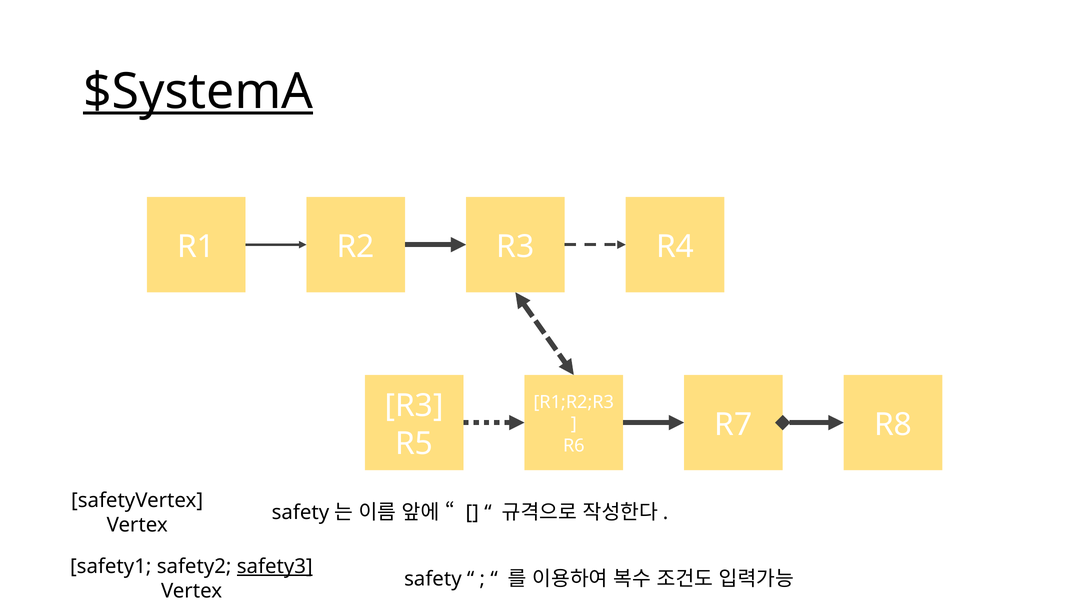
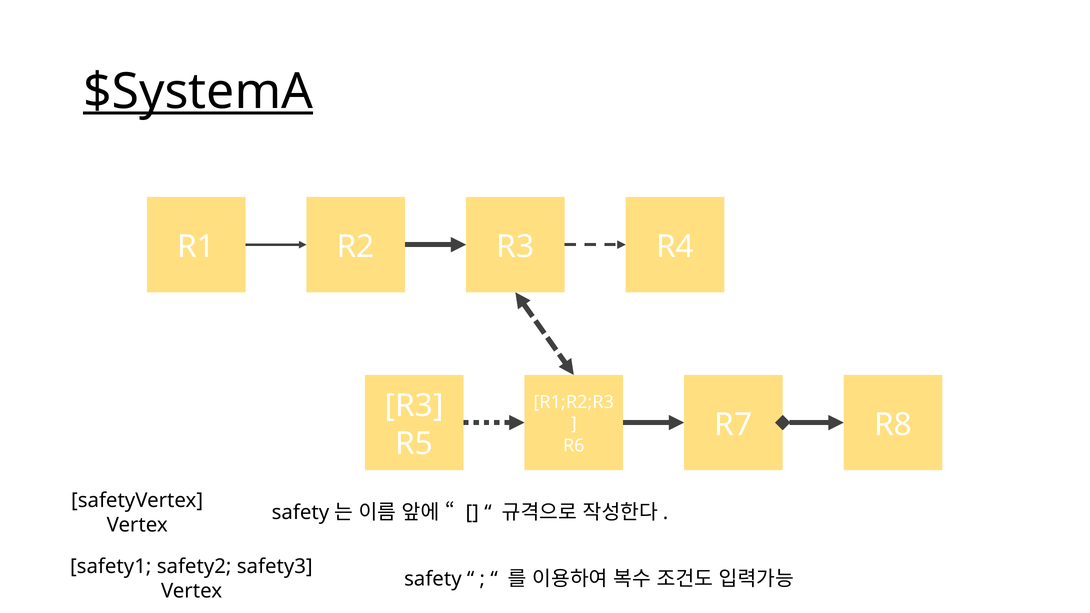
safety3 underline: present -> none
